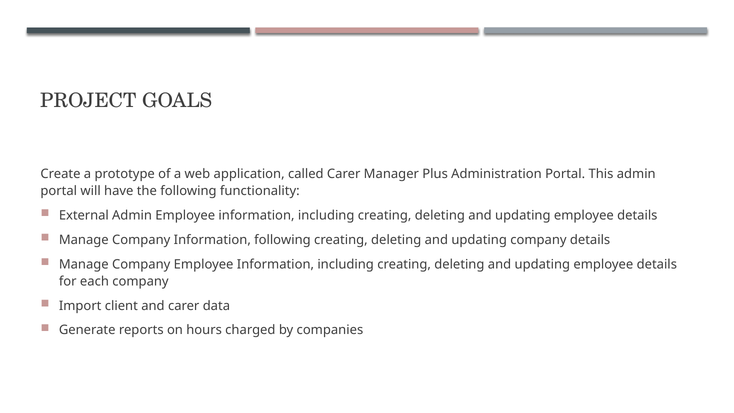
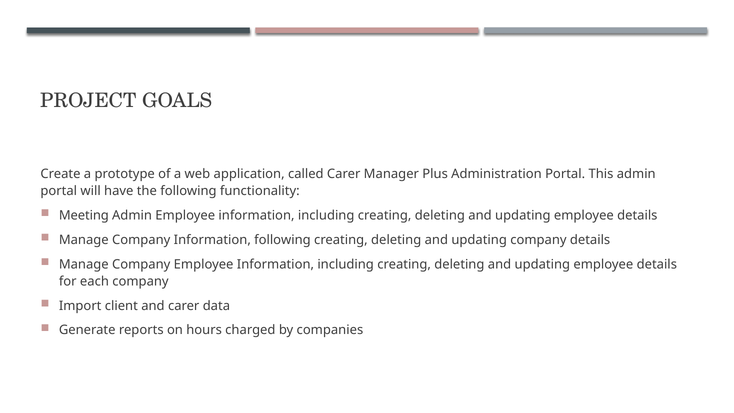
External: External -> Meeting
